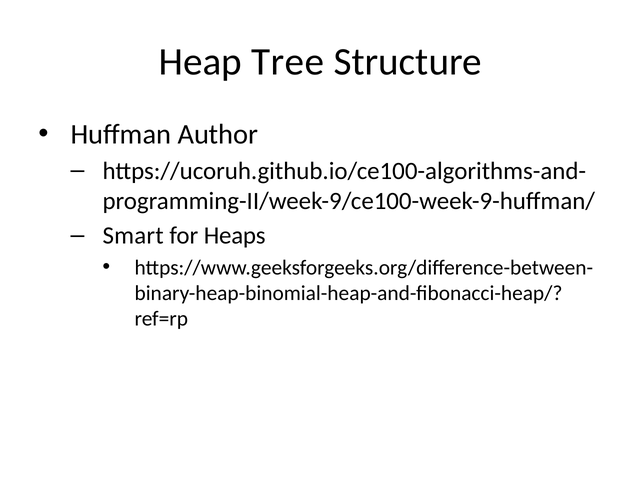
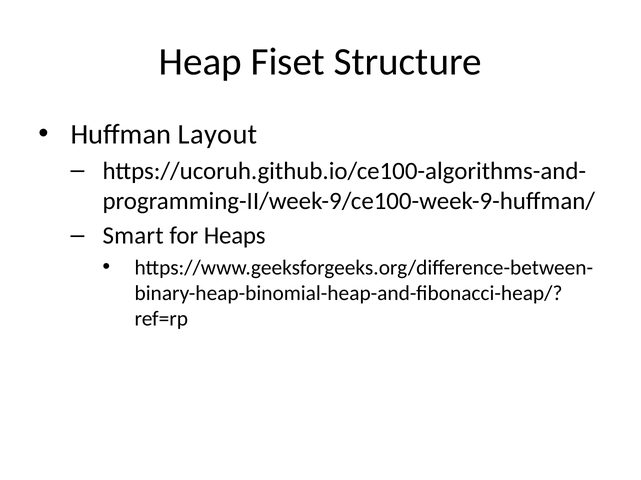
Tree: Tree -> Fiset
Author: Author -> Layout
